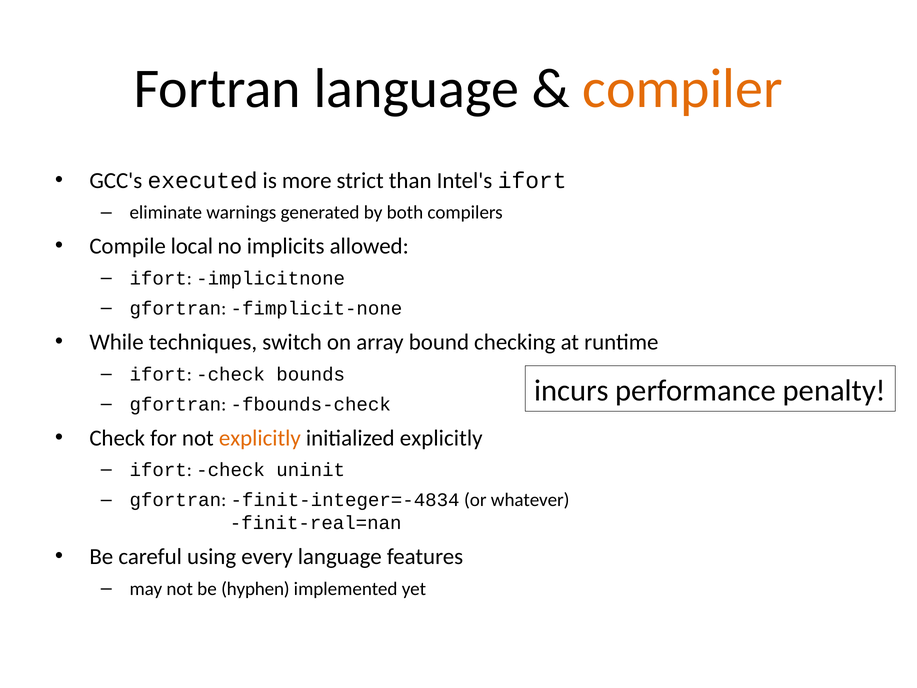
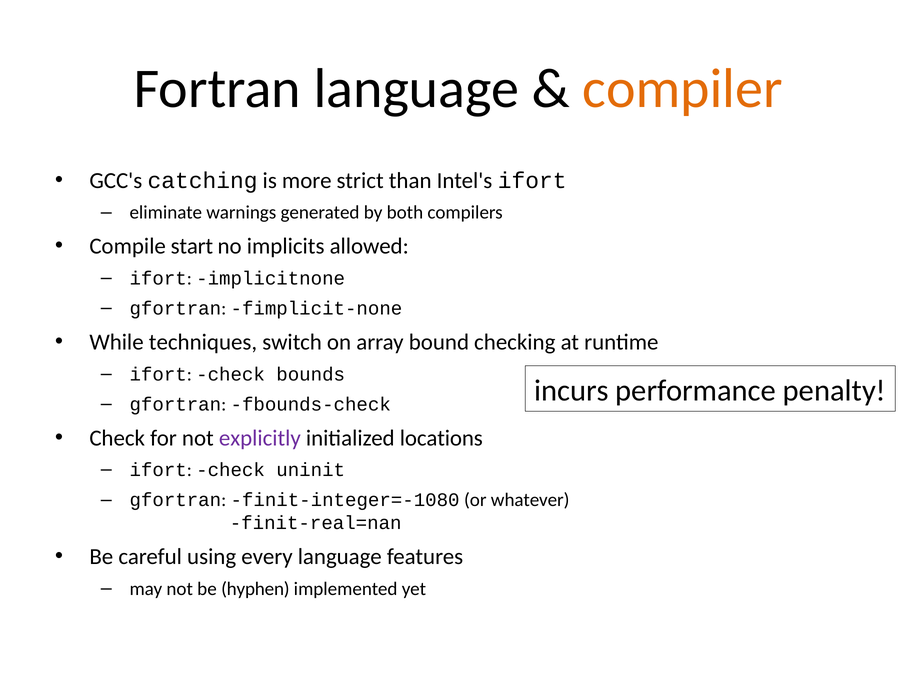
executed: executed -> catching
local: local -> start
explicitly at (260, 438) colour: orange -> purple
initialized explicitly: explicitly -> locations
finit-integer=-4834: finit-integer=-4834 -> finit-integer=-1080
